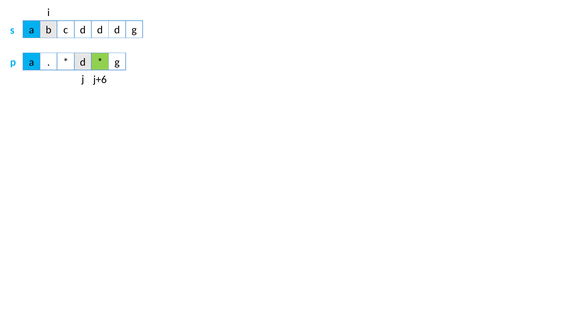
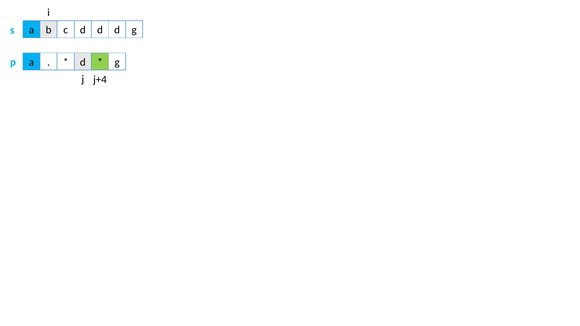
j+6: j+6 -> j+4
